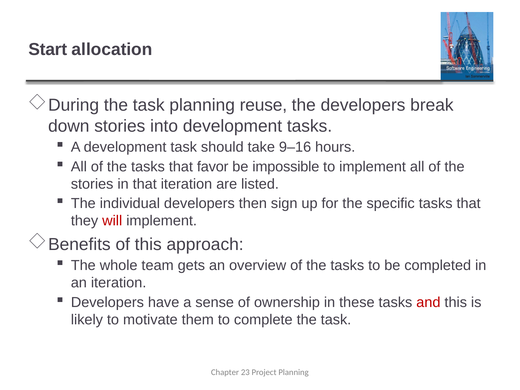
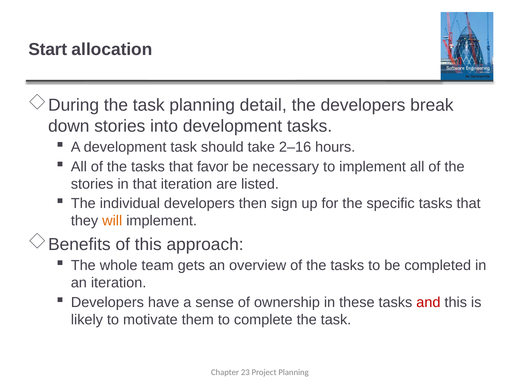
reuse: reuse -> detail
9–16: 9–16 -> 2–16
impossible: impossible -> necessary
will colour: red -> orange
